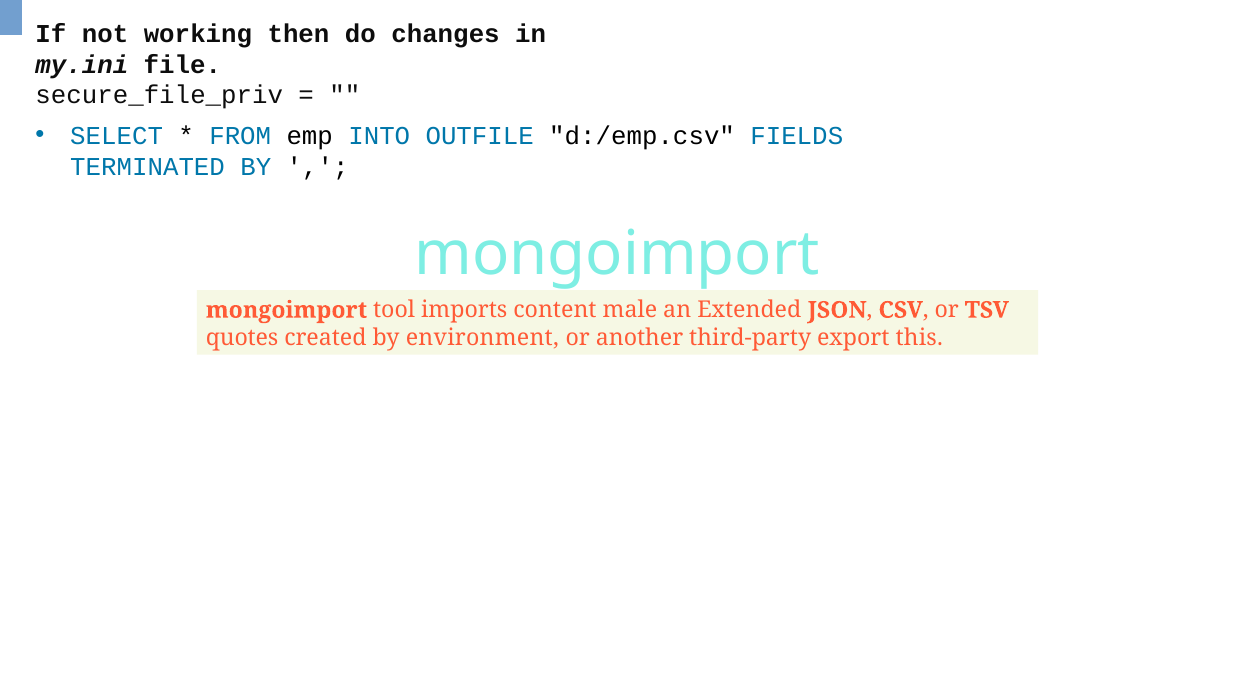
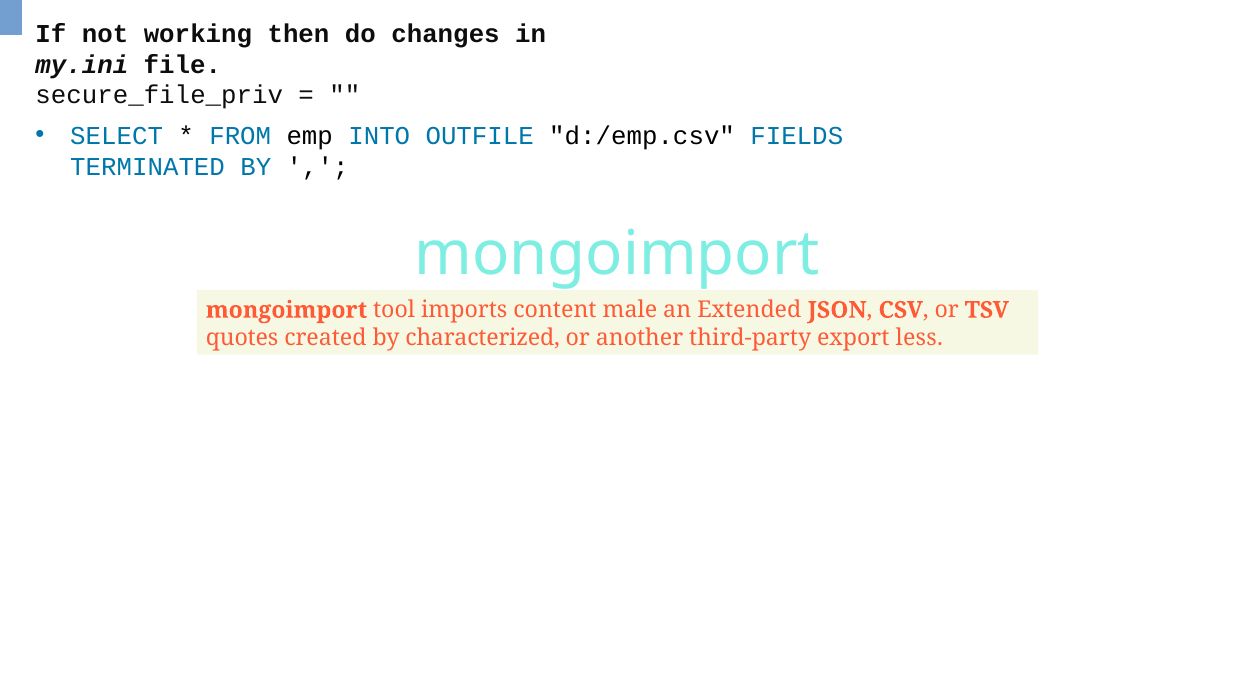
environment: environment -> characterized
this: this -> less
